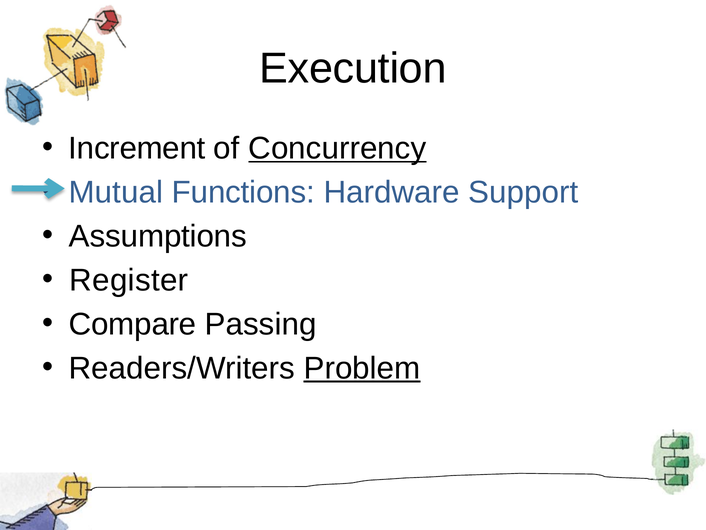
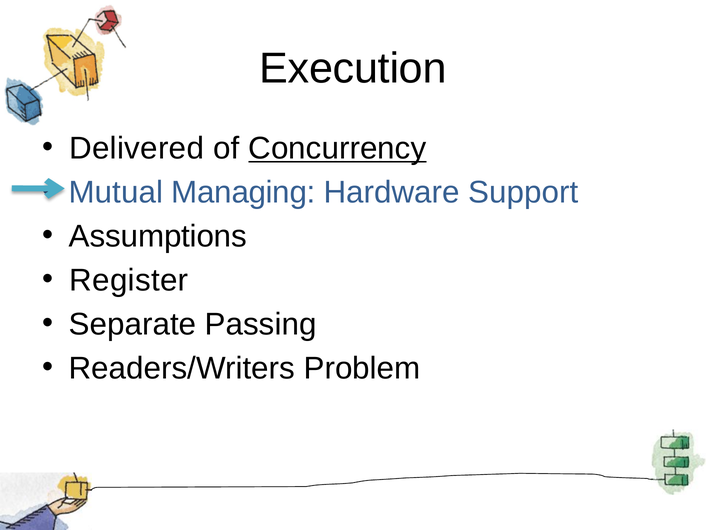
Increment: Increment -> Delivered
Functions: Functions -> Managing
Compare: Compare -> Separate
Problem underline: present -> none
